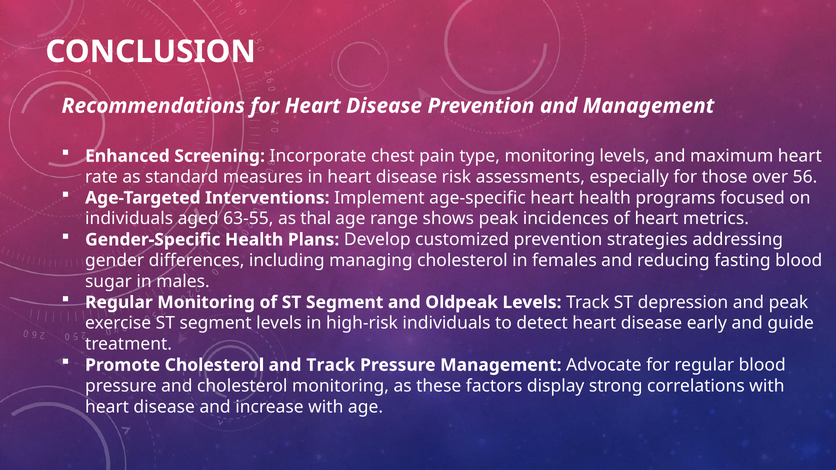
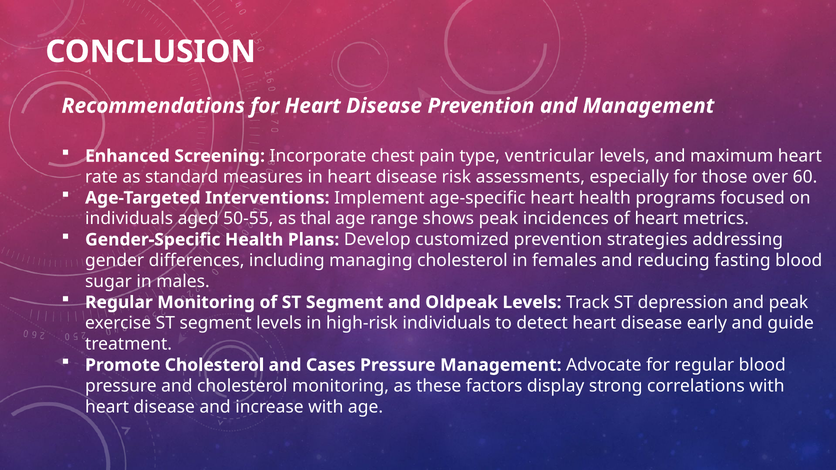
type monitoring: monitoring -> ventricular
56: 56 -> 60
63-55: 63-55 -> 50-55
and Track: Track -> Cases
